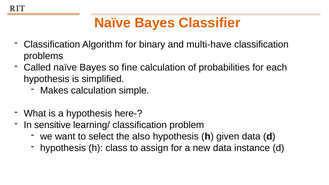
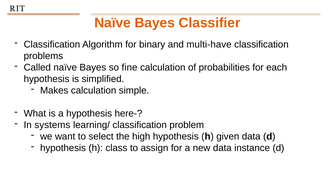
sensitive: sensitive -> systems
also: also -> high
